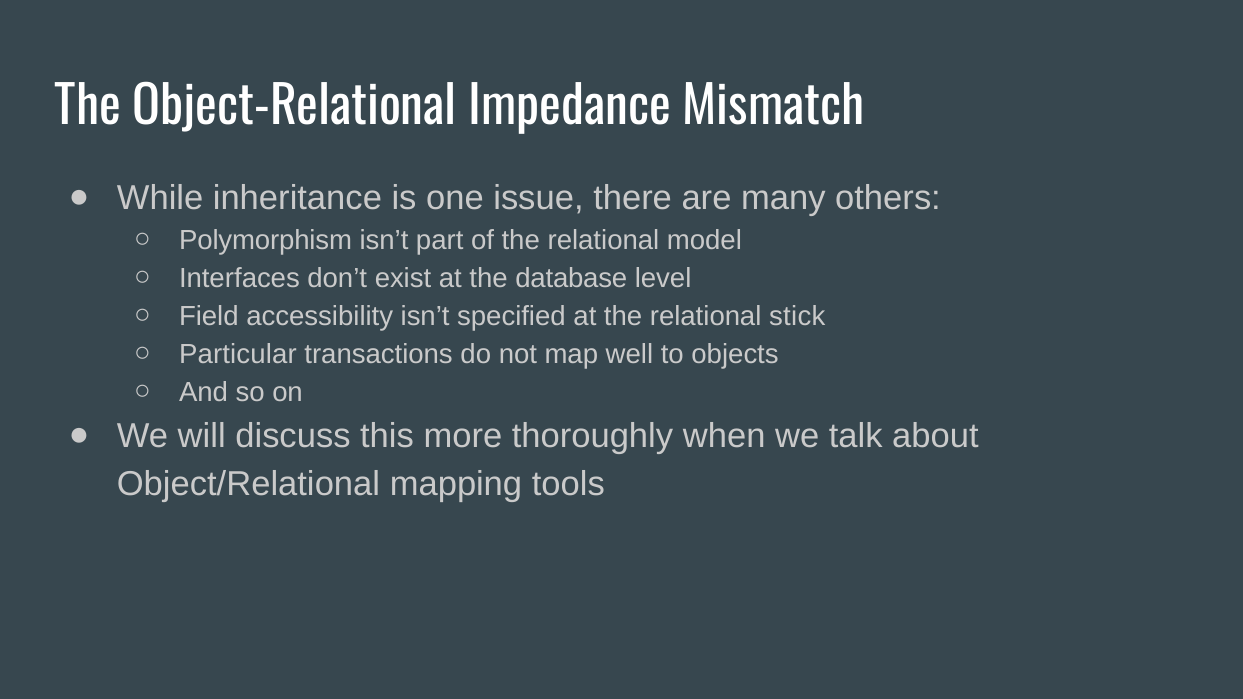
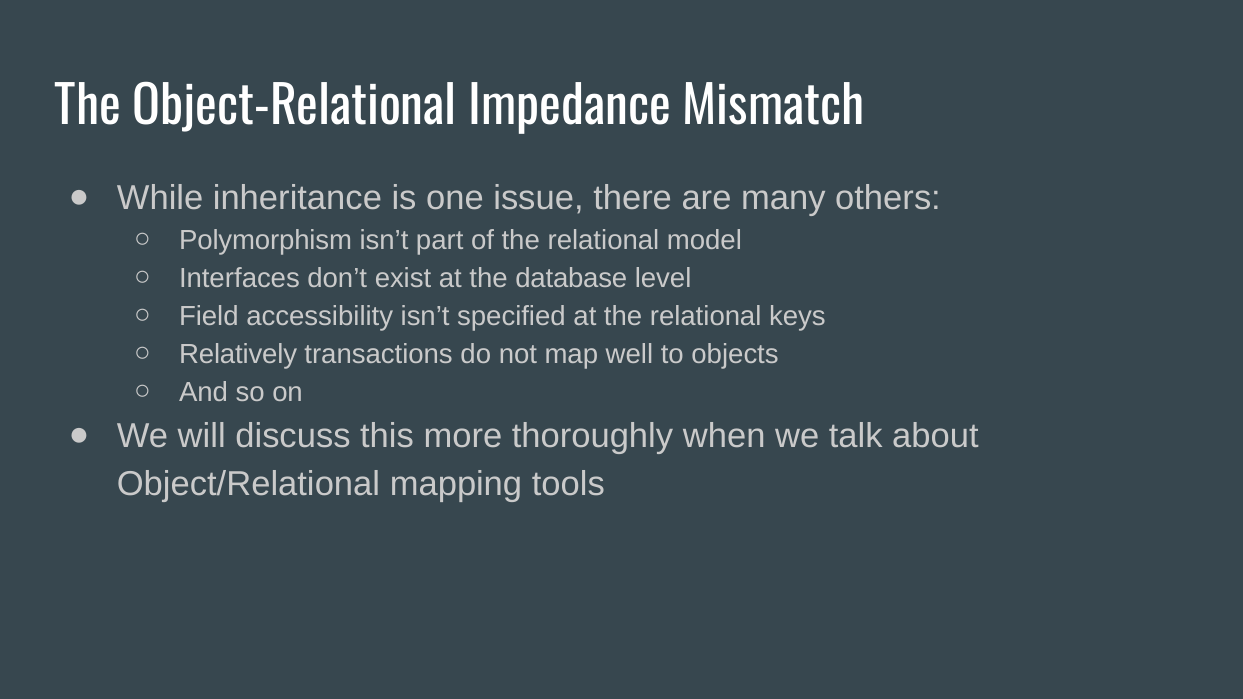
stick: stick -> keys
Particular: Particular -> Relatively
